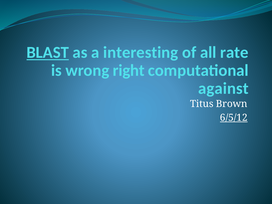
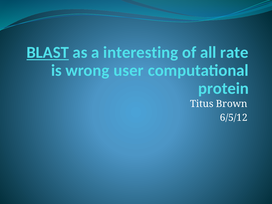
right: right -> user
against: against -> protein
6/5/12 underline: present -> none
